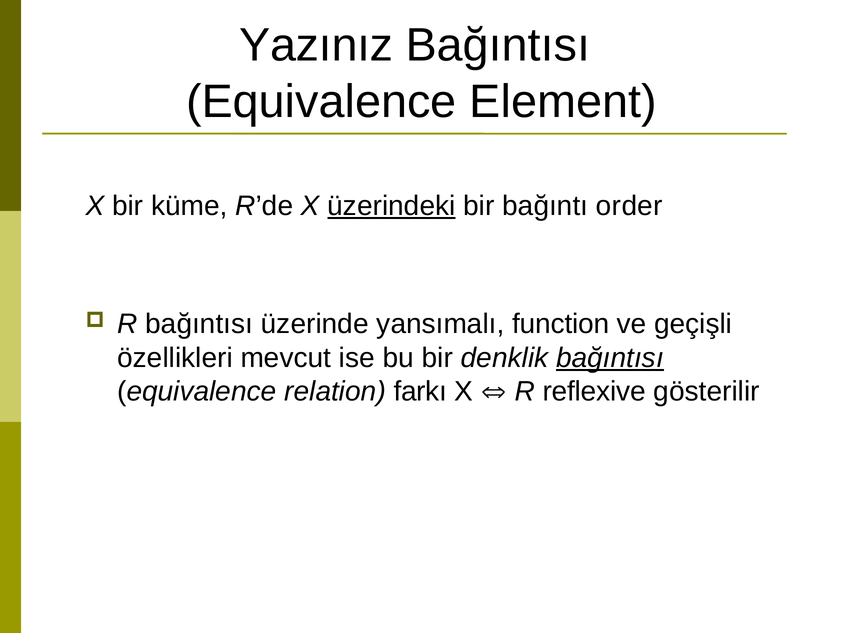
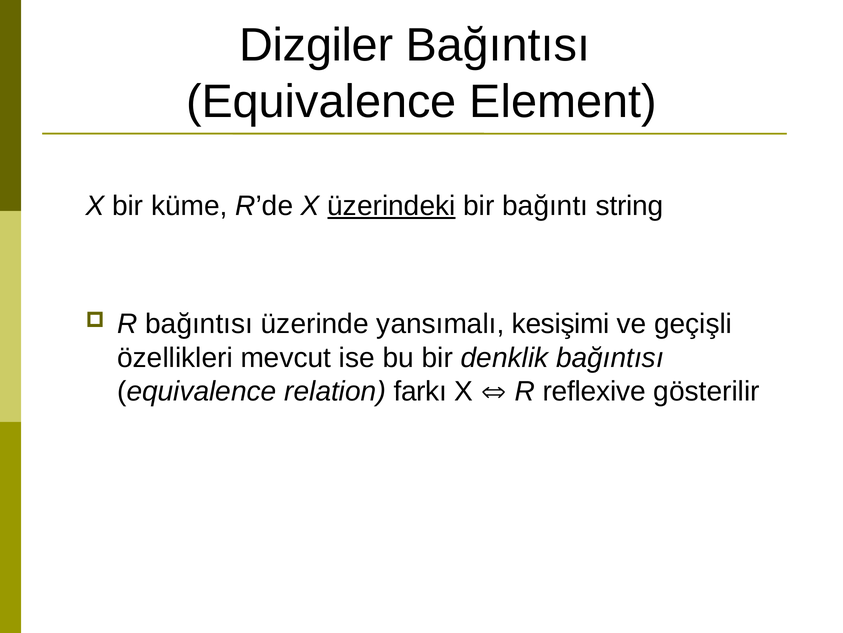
Yazınız: Yazınız -> Dizgiler
order: order -> string
function: function -> kesişimi
bağıntısı at (610, 357) underline: present -> none
